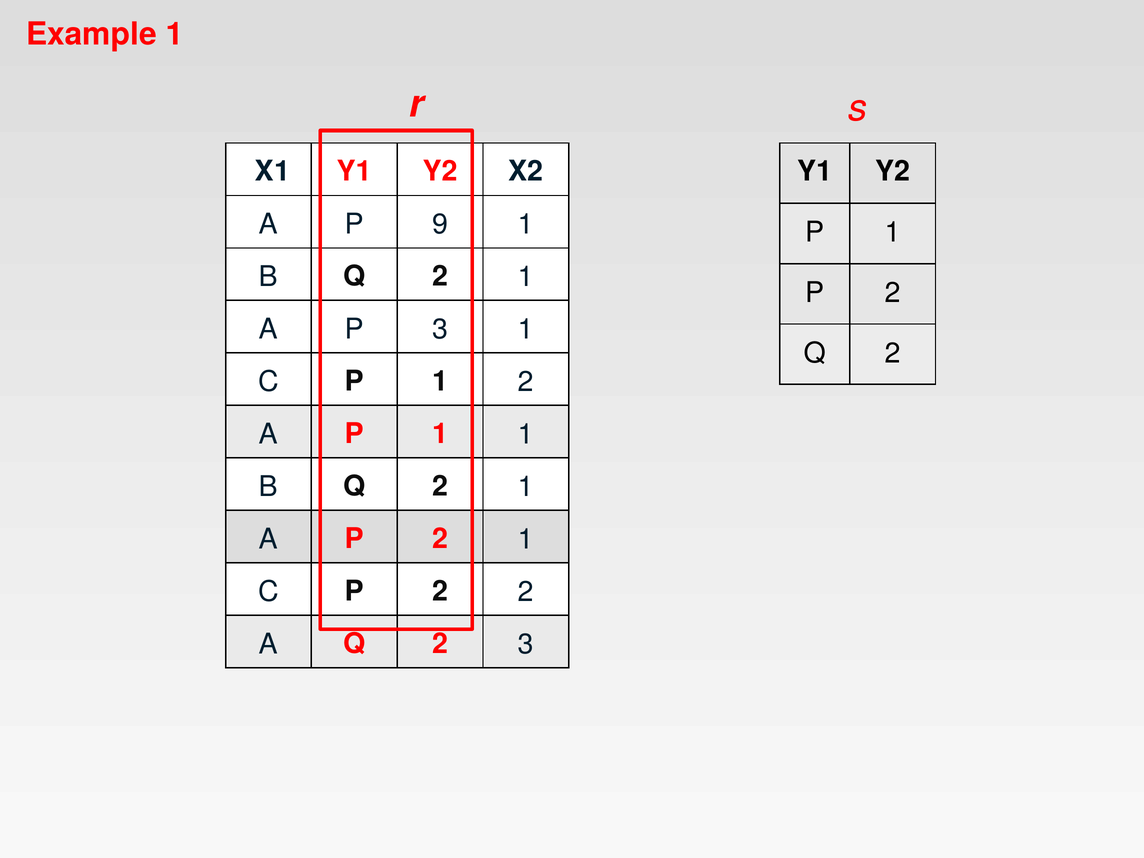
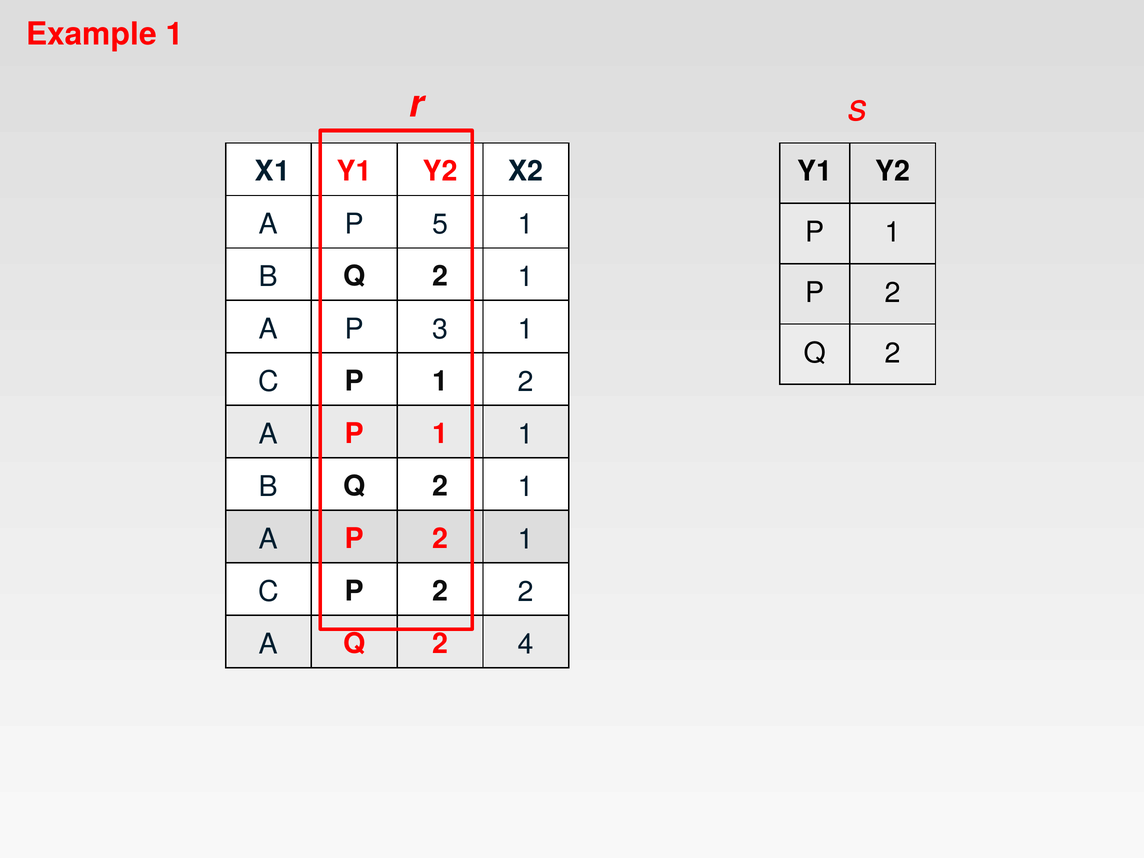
9: 9 -> 5
2 3: 3 -> 4
